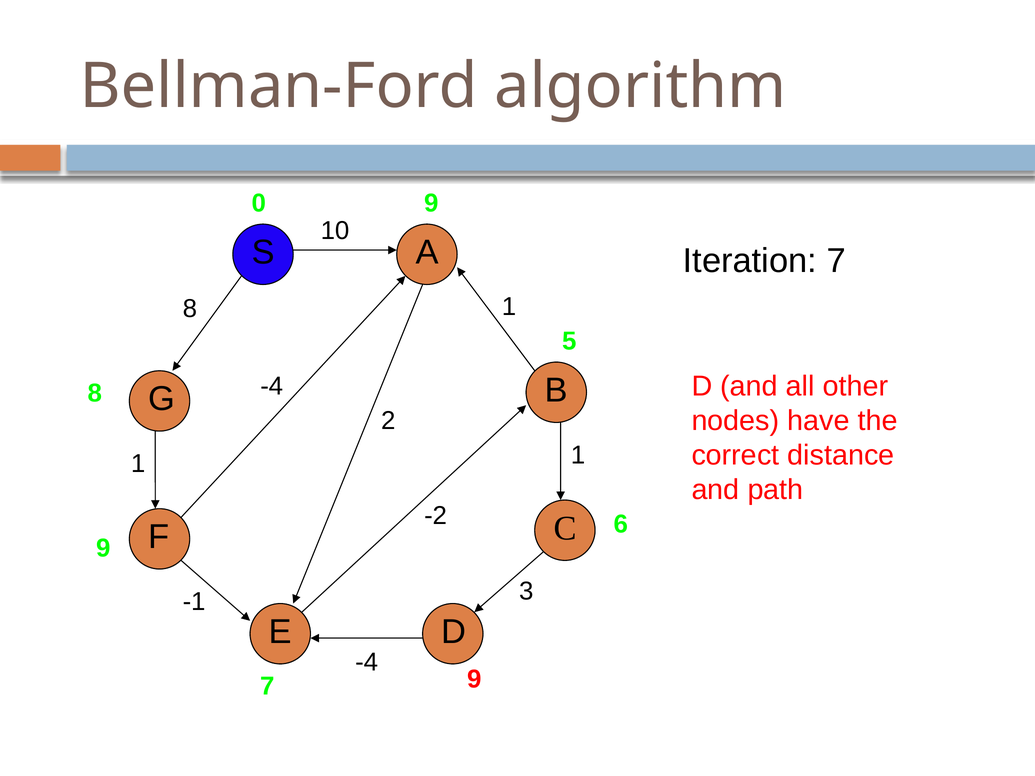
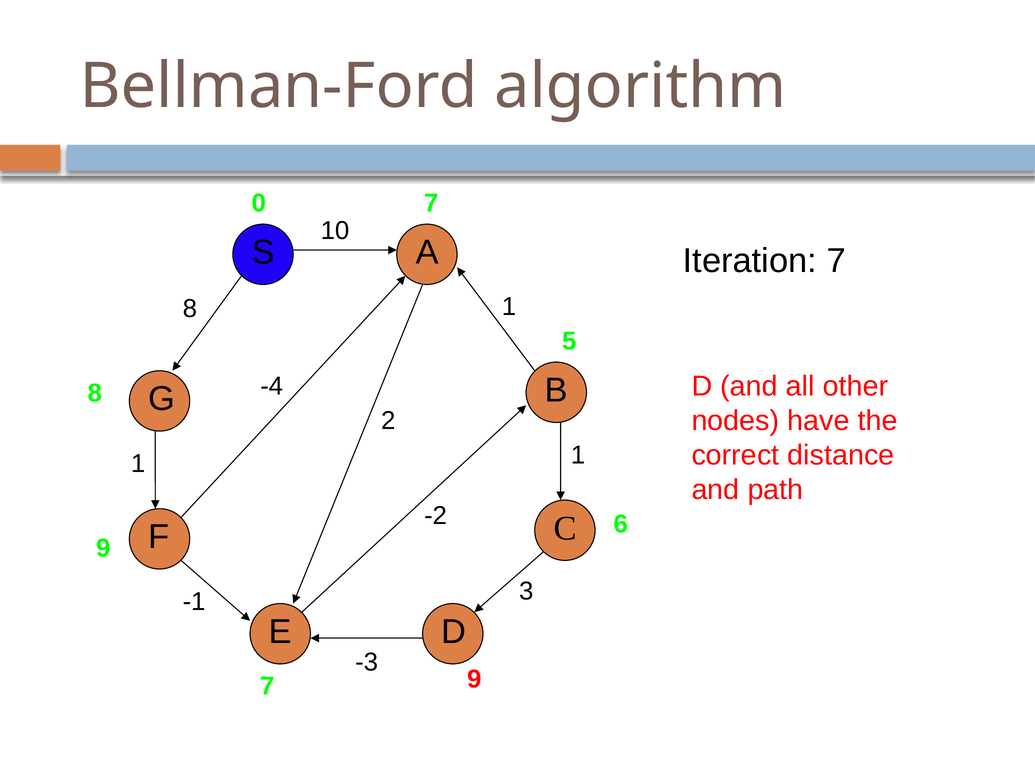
0 9: 9 -> 7
-4 at (367, 662): -4 -> -3
